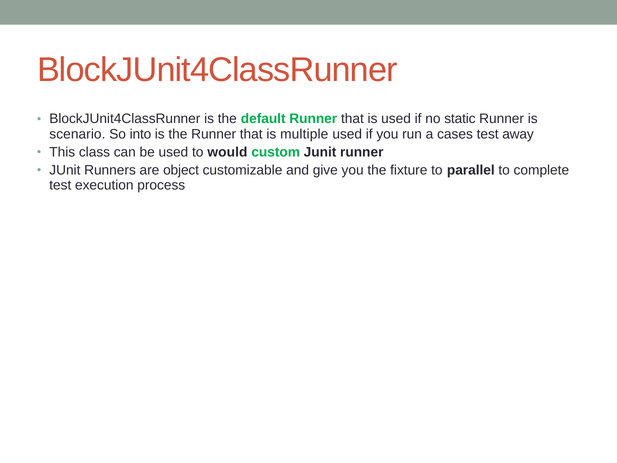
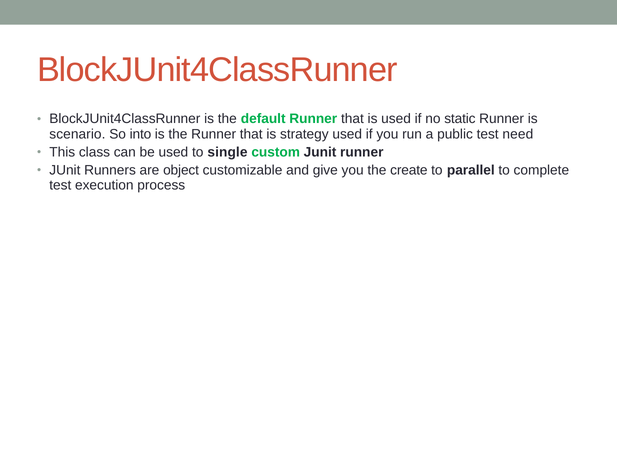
multiple: multiple -> strategy
cases: cases -> public
away: away -> need
would: would -> single
fixture: fixture -> create
